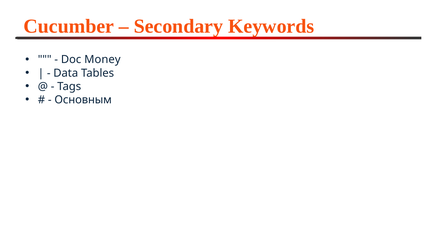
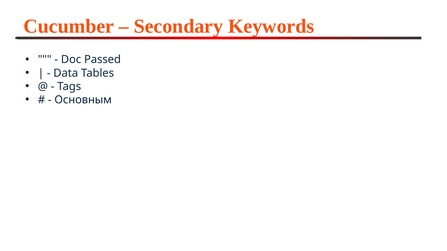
Money: Money -> Passed
